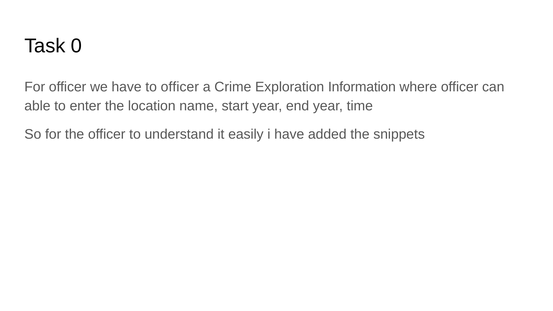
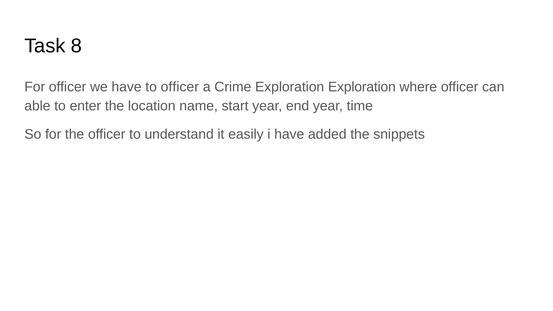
0: 0 -> 8
Exploration Information: Information -> Exploration
